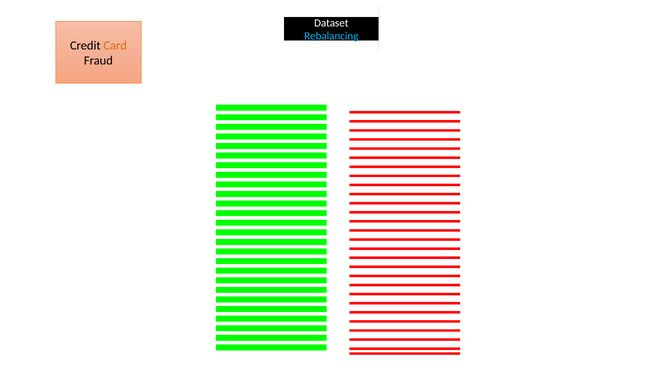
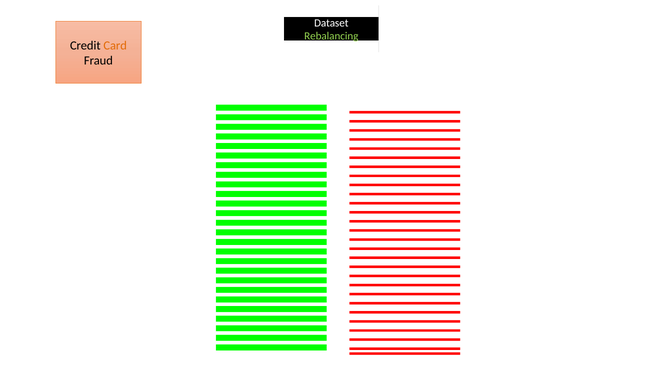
Rebalancing colour: light blue -> light green
